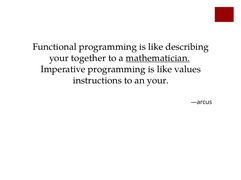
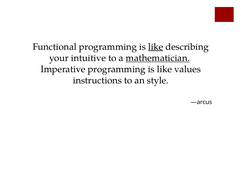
like at (156, 47) underline: none -> present
together: together -> intuitive
an your: your -> style
